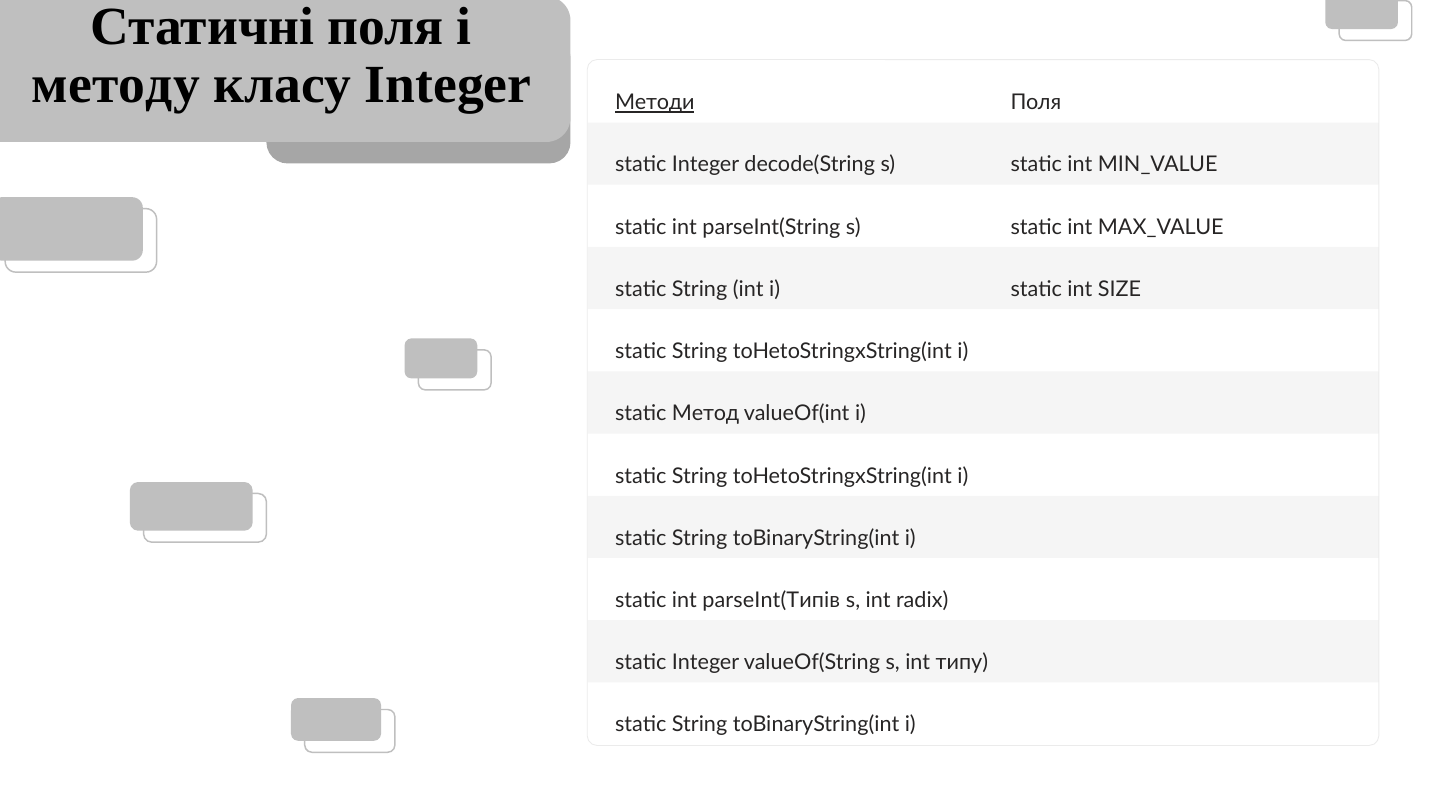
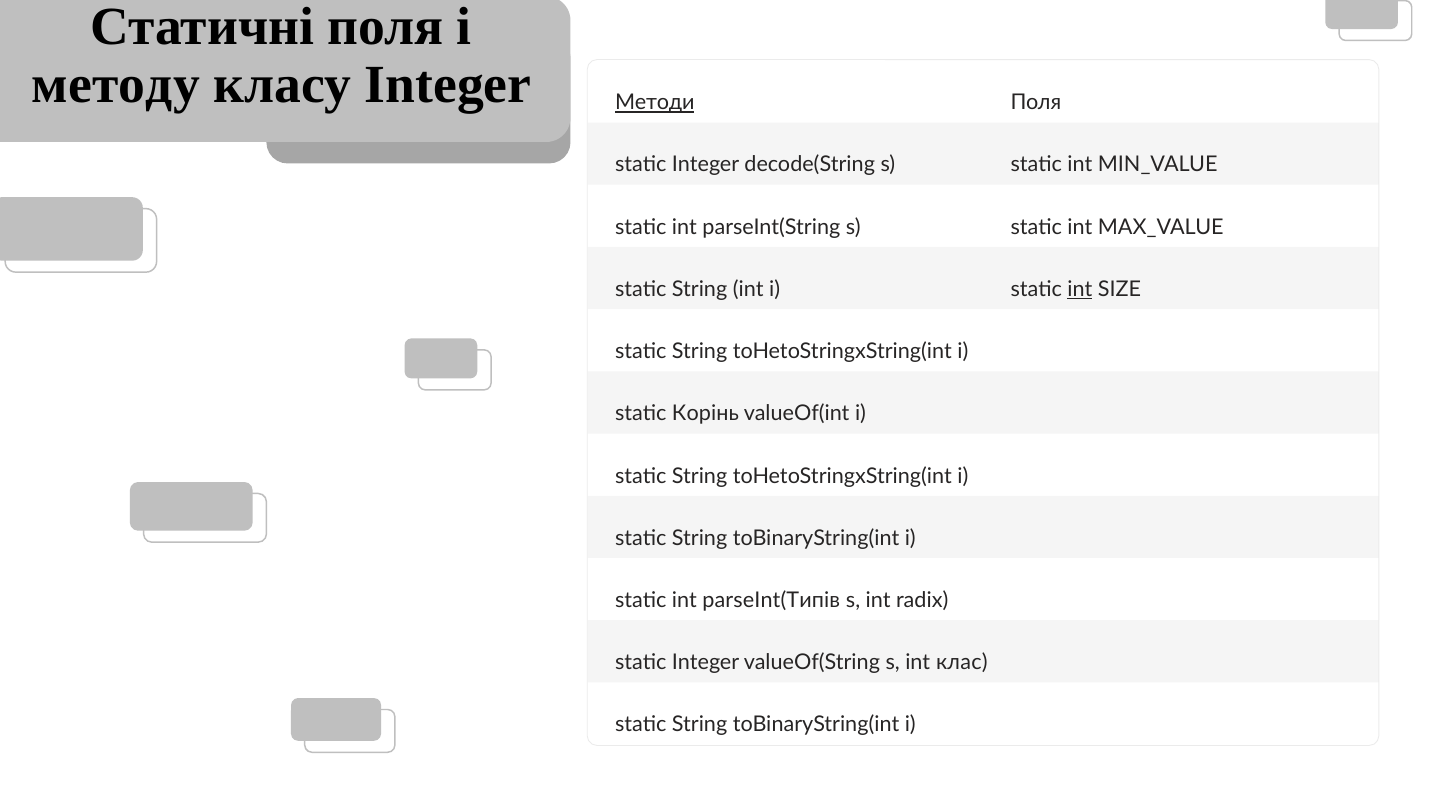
int at (1080, 289) underline: none -> present
Метод: Метод -> Корінь
типу: типу -> клас
